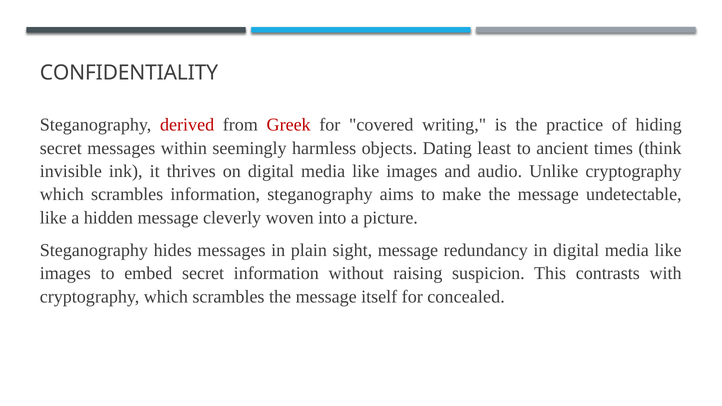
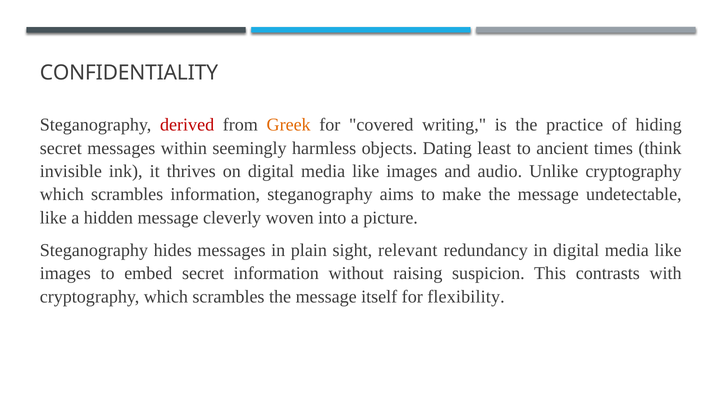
Greek colour: red -> orange
sight message: message -> relevant
concealed: concealed -> flexibility
